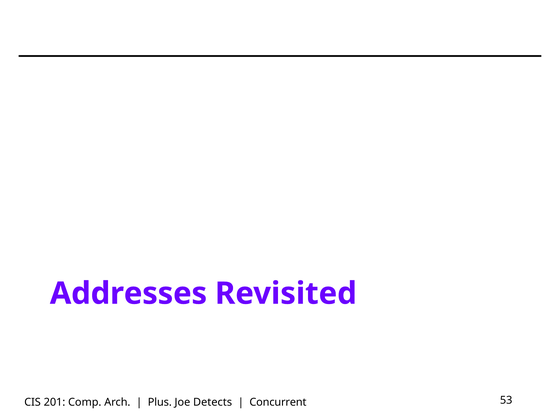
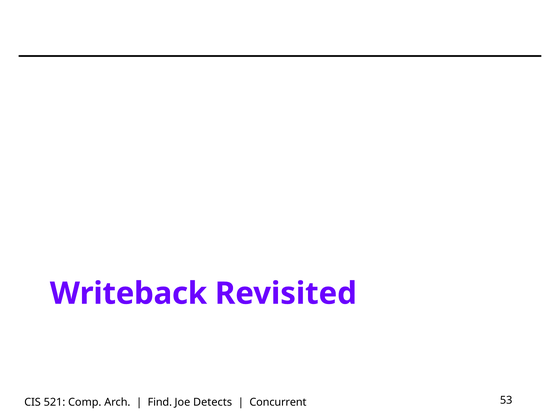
Addresses: Addresses -> Writeback
201: 201 -> 521
Plus: Plus -> Find
